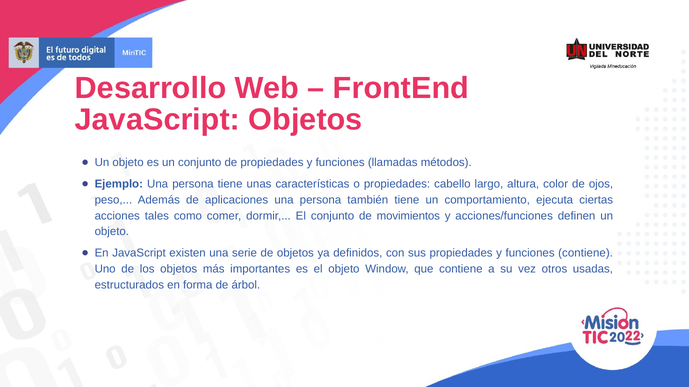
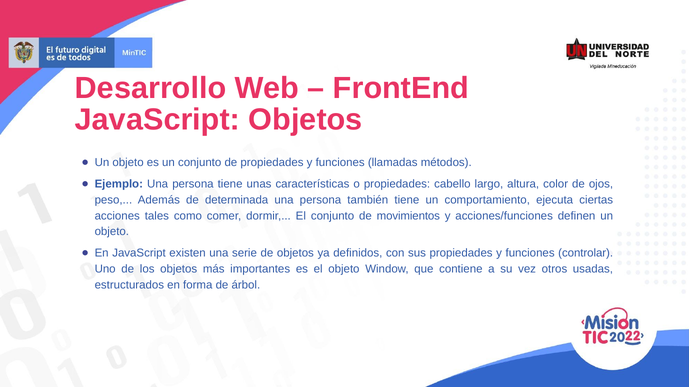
aplicaciones: aplicaciones -> determinada
funciones contiene: contiene -> controlar
